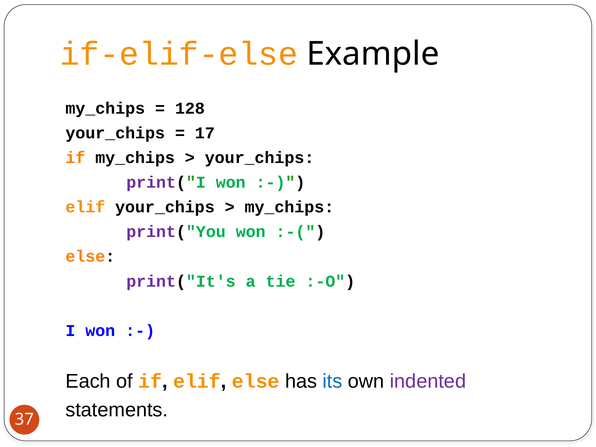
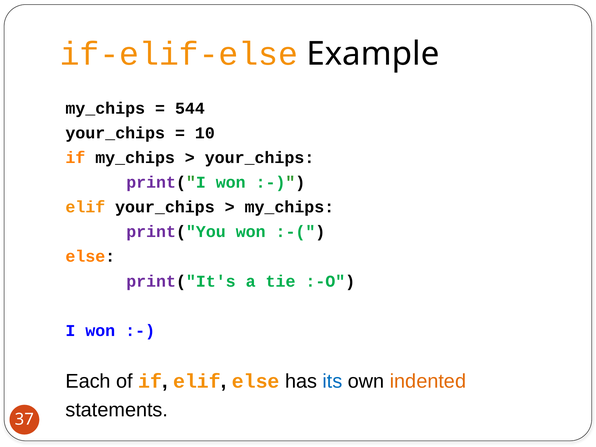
128: 128 -> 544
17: 17 -> 10
indented colour: purple -> orange
